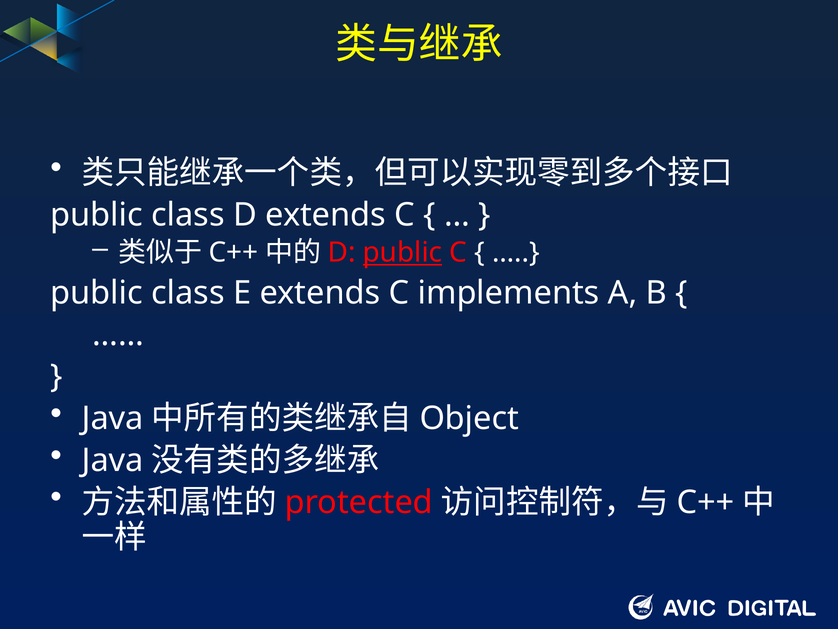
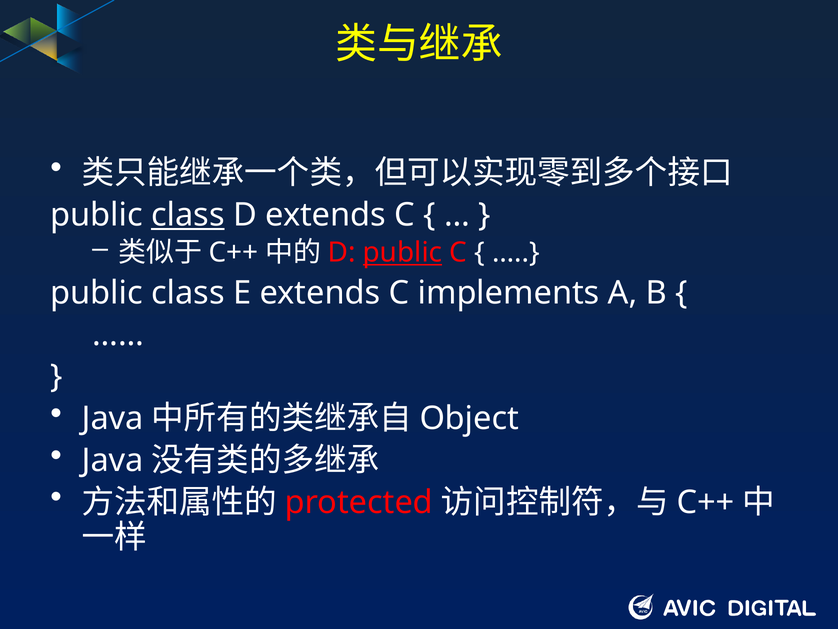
class at (188, 215) underline: none -> present
